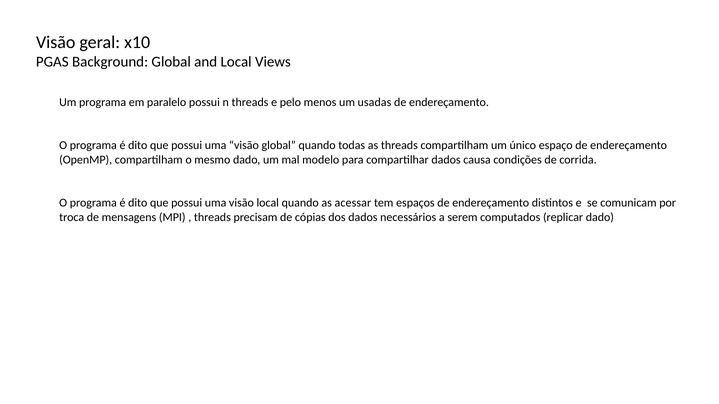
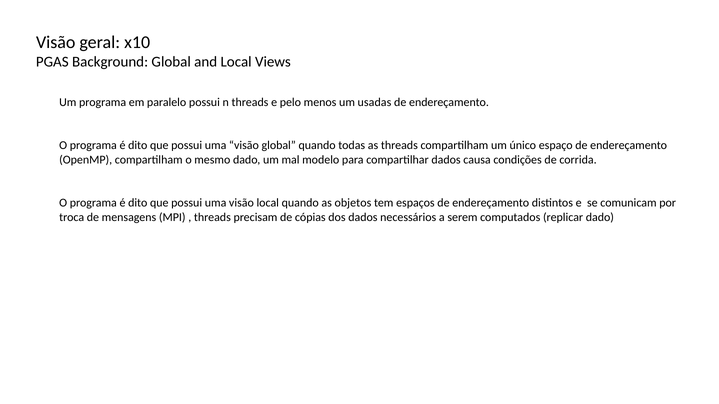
acessar: acessar -> objetos
